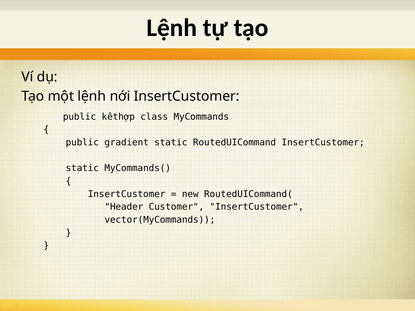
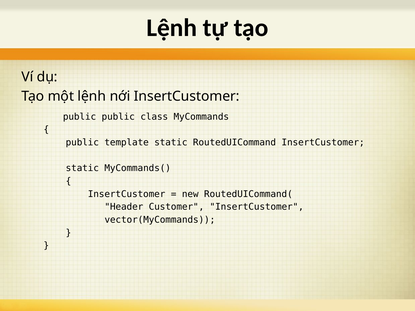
public kếthợp: kếthợp -> public
gradient: gradient -> template
